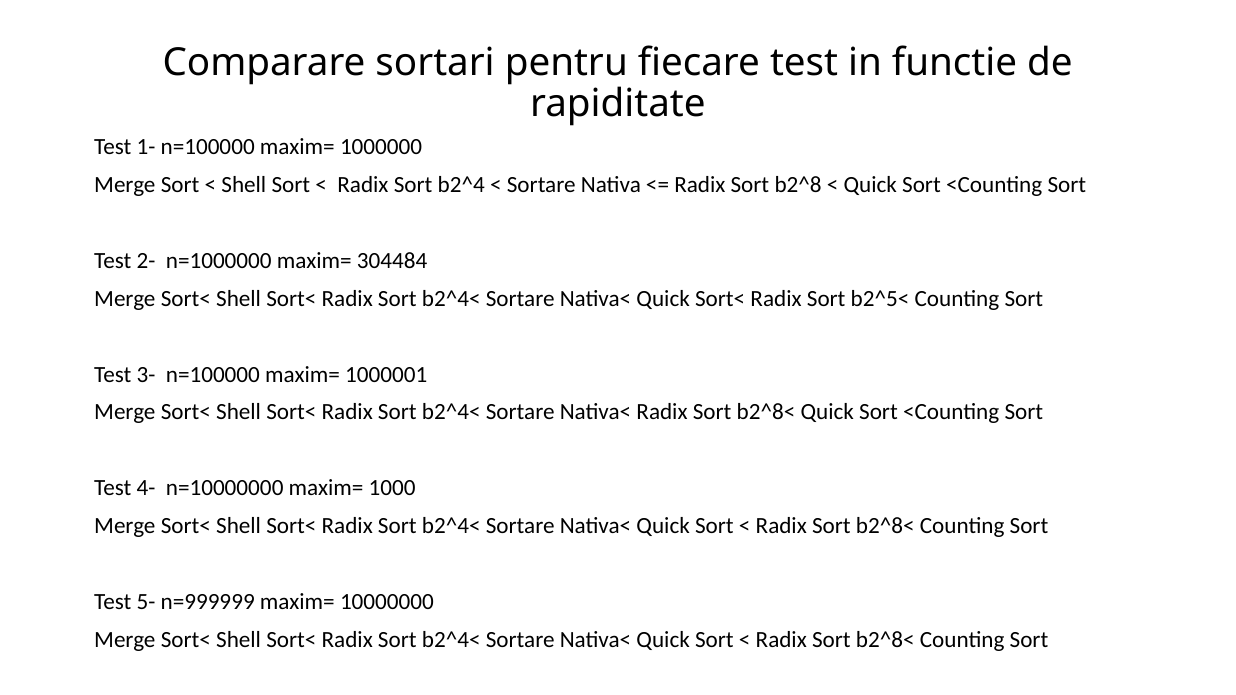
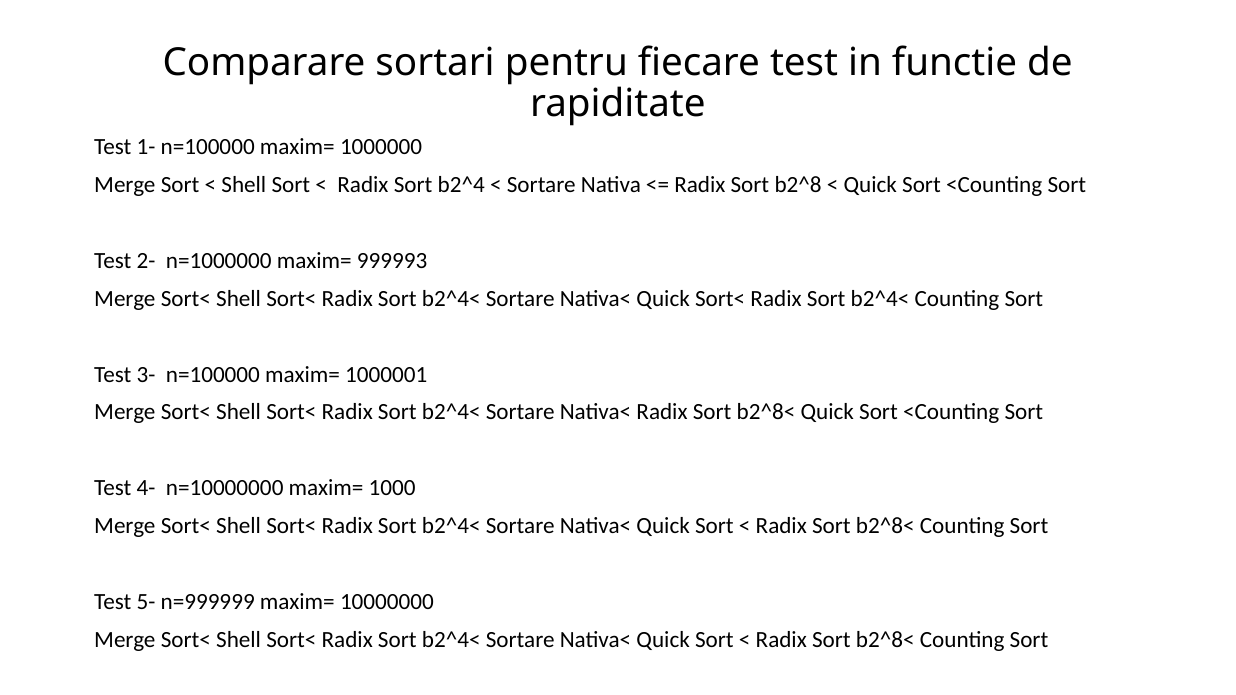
304484: 304484 -> 999993
b2^5< at (880, 299): b2^5< -> b2^4<
